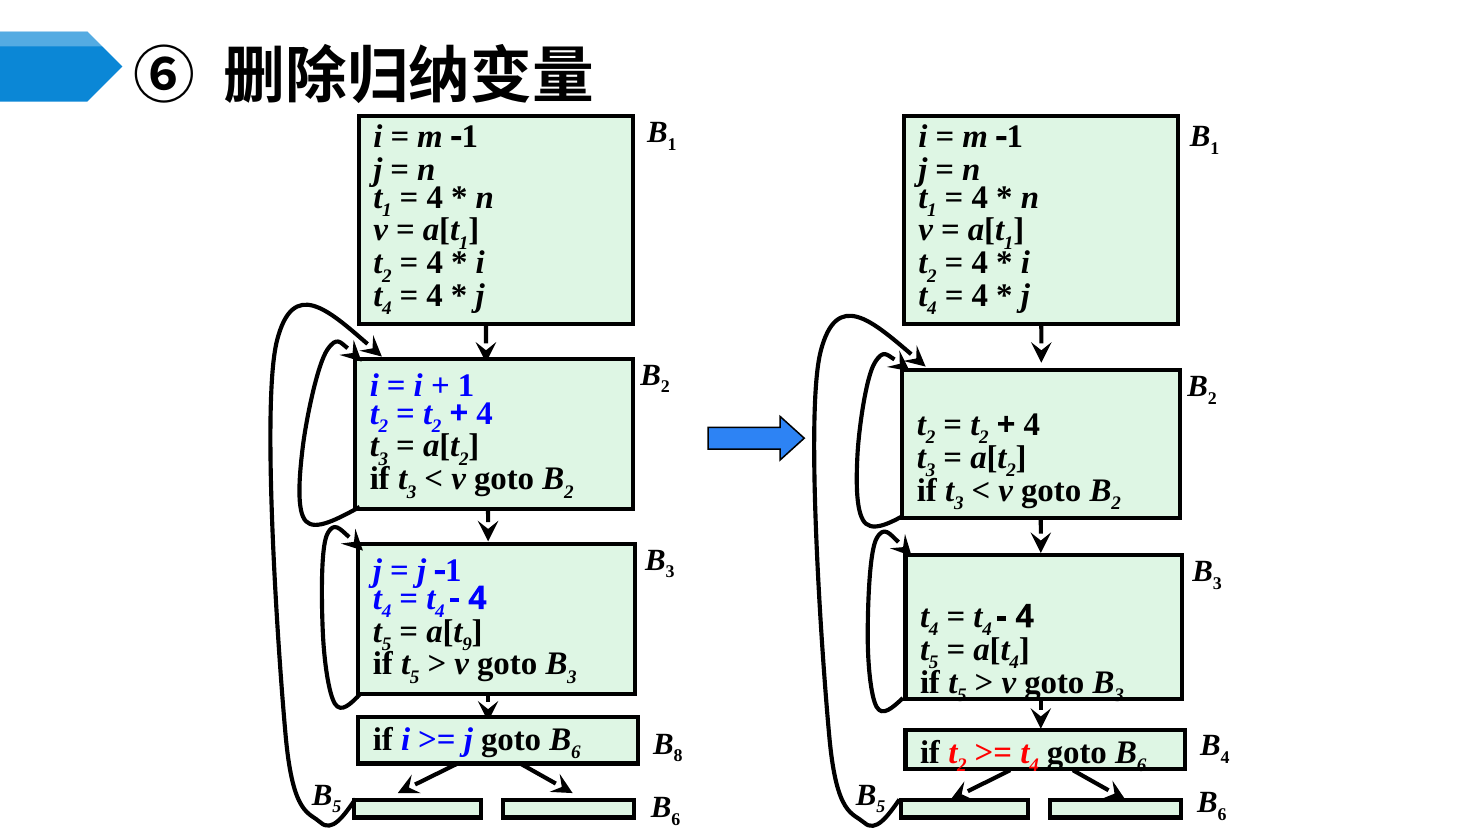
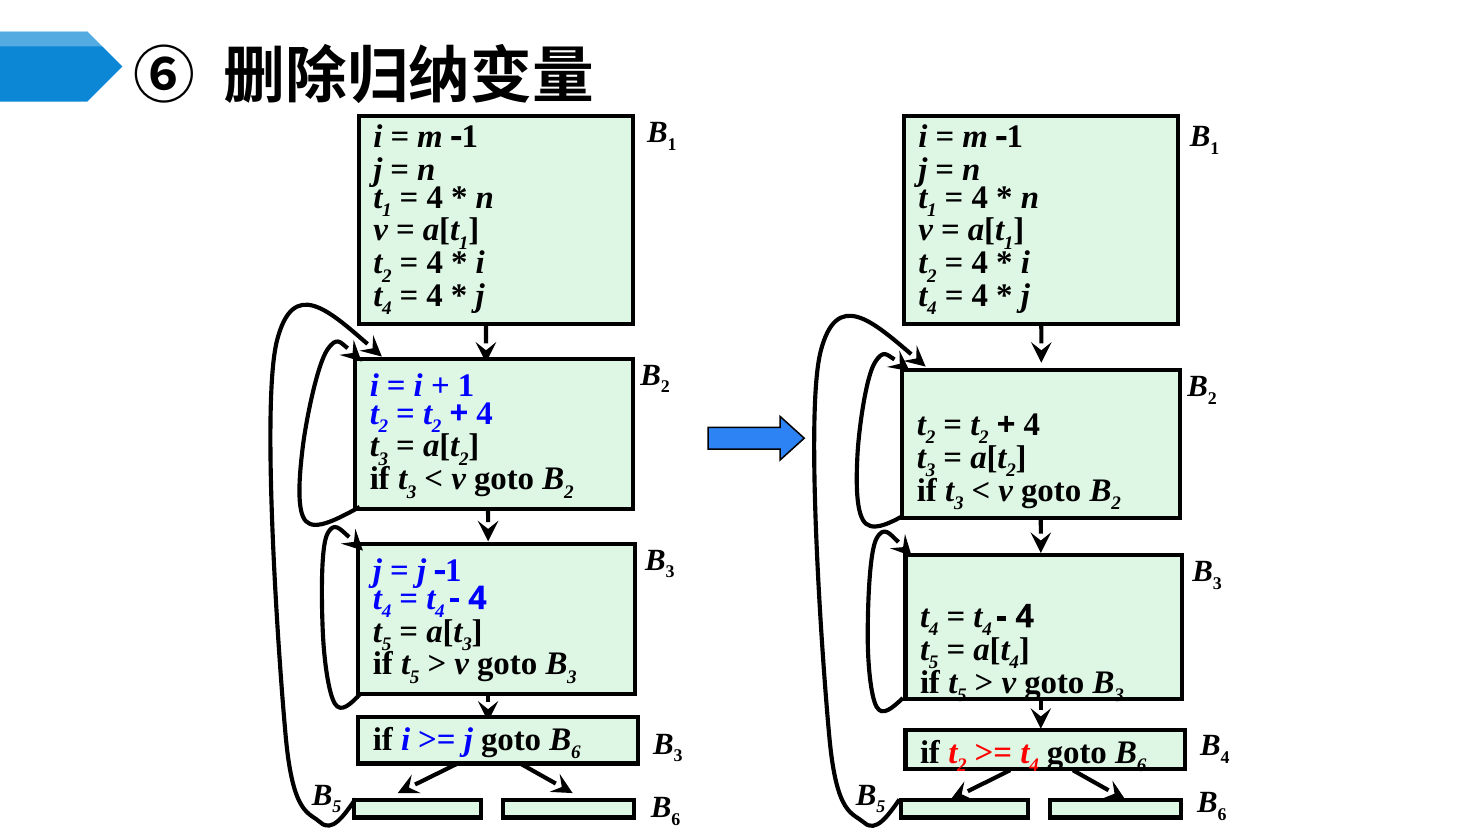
9 at (467, 644): 9 -> 3
8 at (678, 756): 8 -> 3
